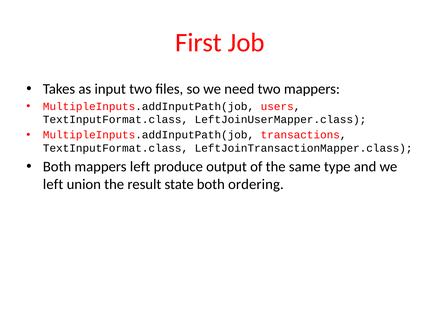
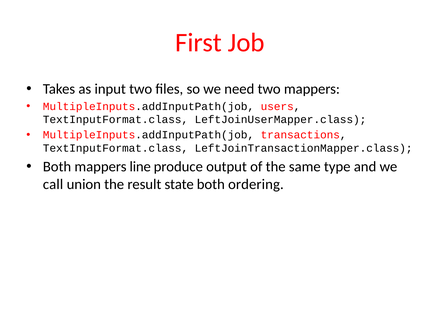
mappers left: left -> line
left at (53, 184): left -> call
